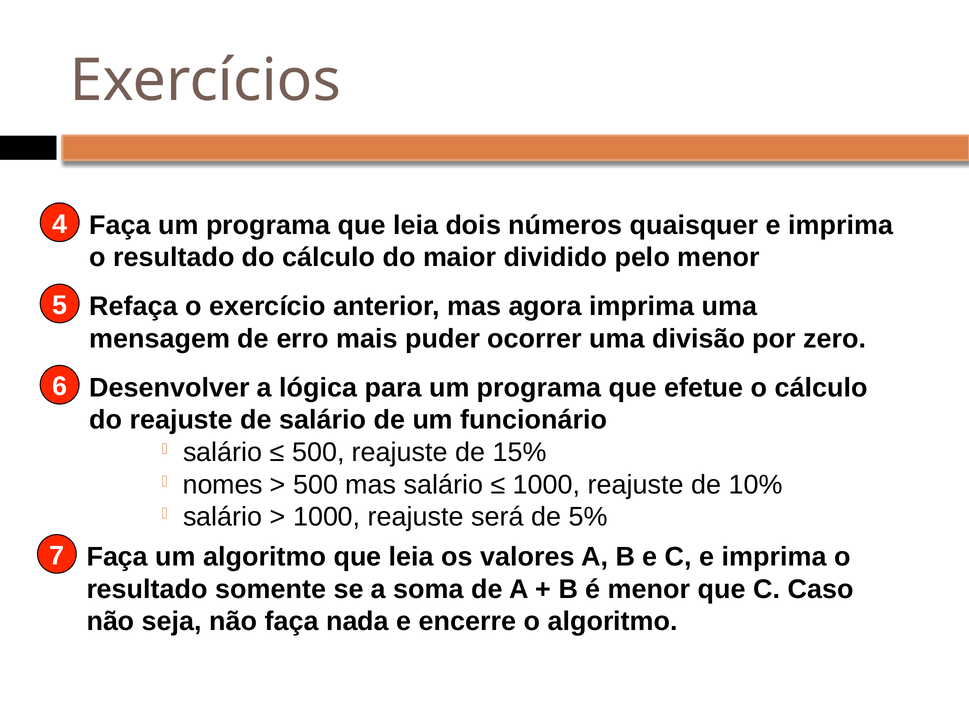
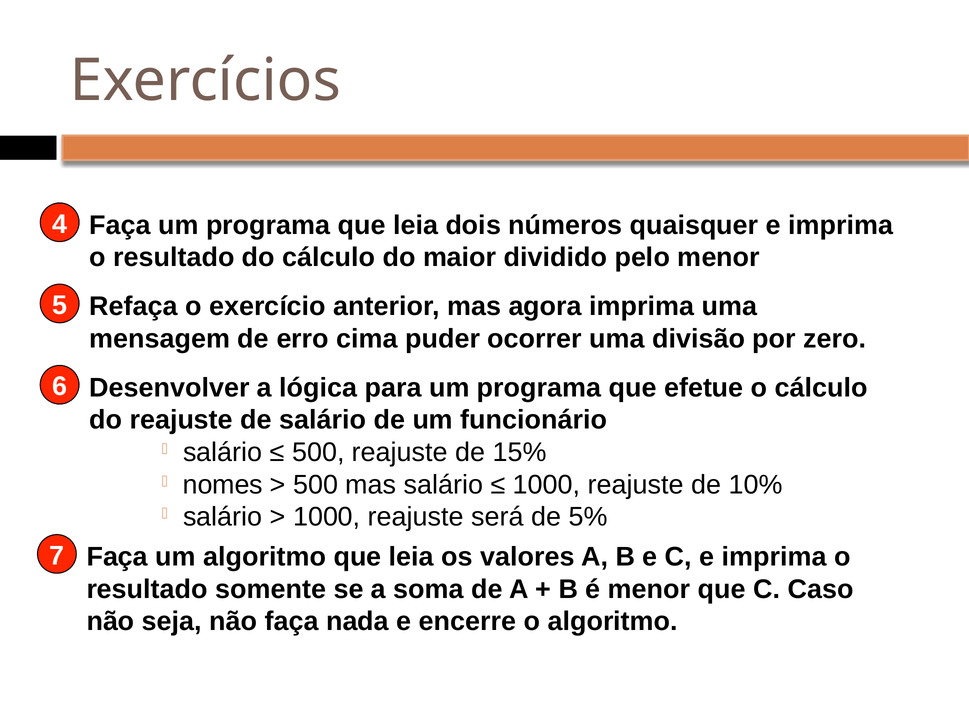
mais: mais -> cima
